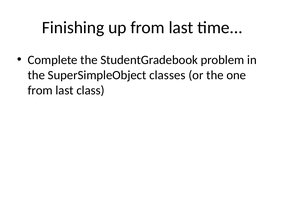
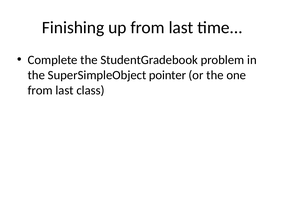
classes: classes -> pointer
